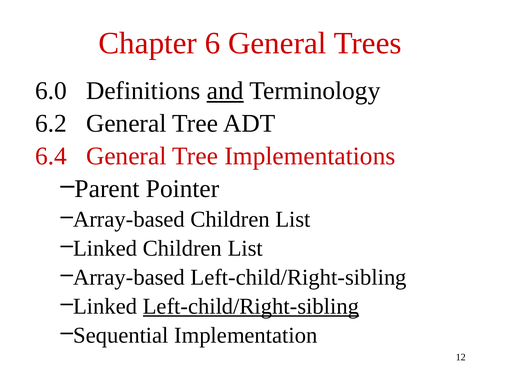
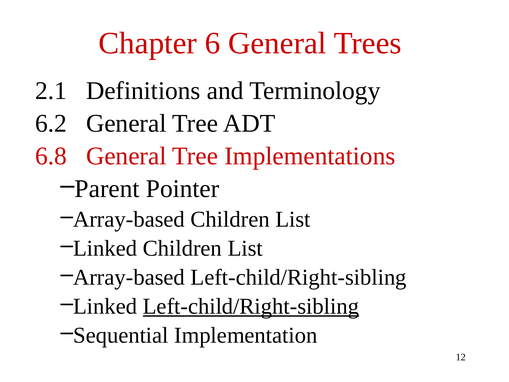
6.0: 6.0 -> 2.1
and underline: present -> none
6.4: 6.4 -> 6.8
